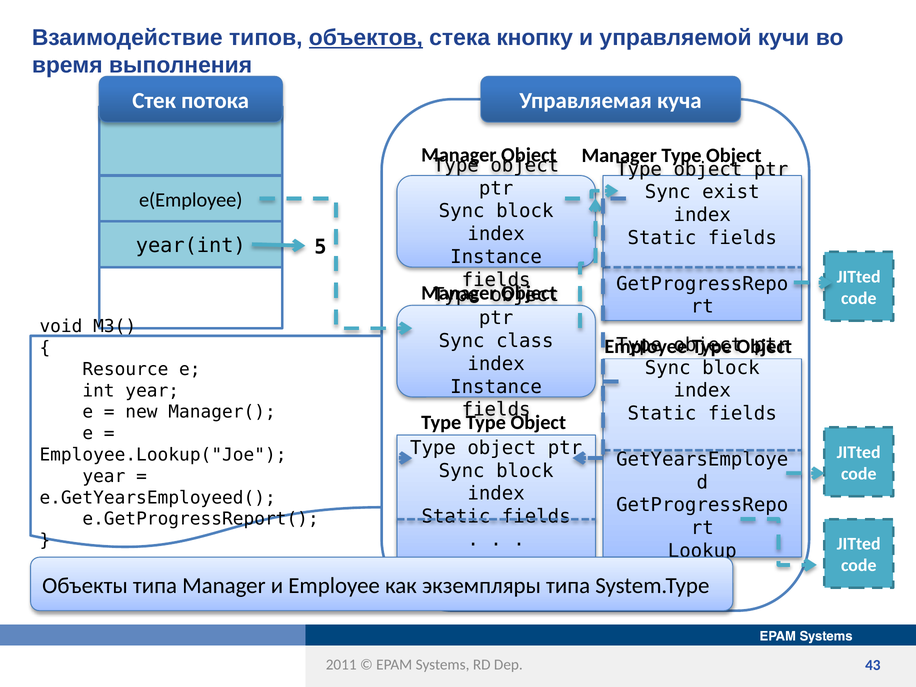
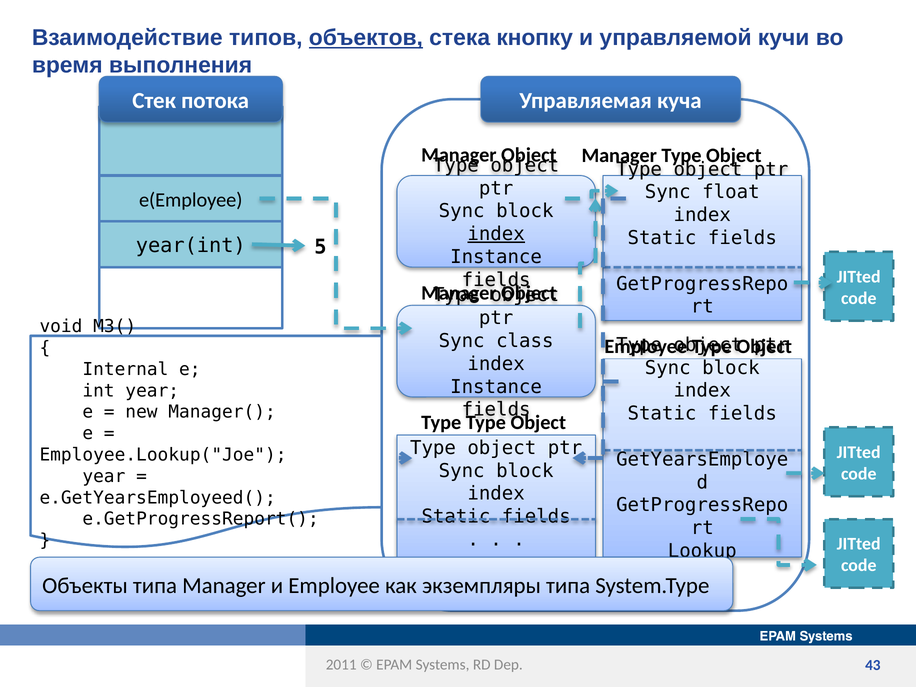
exist: exist -> float
index at (496, 234) underline: none -> present
Resource: Resource -> Internal
